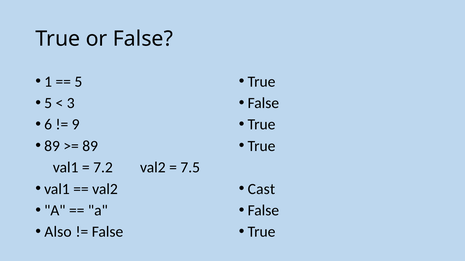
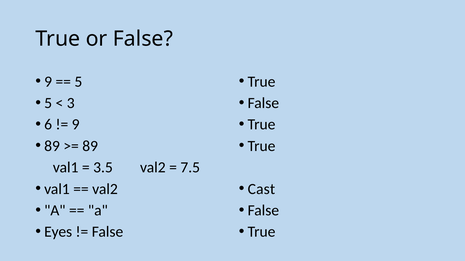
1 at (48, 82): 1 -> 9
7.2: 7.2 -> 3.5
Also: Also -> Eyes
